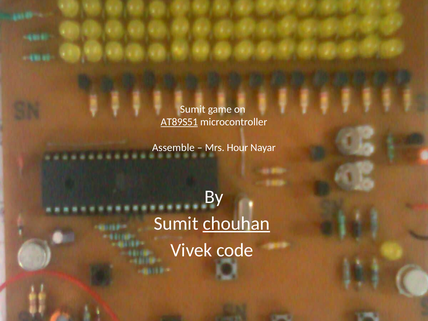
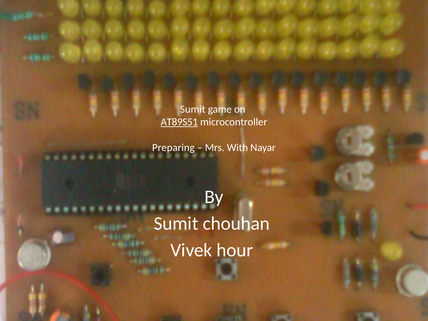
Assemble: Assemble -> Preparing
Hour: Hour -> With
chouhan underline: present -> none
code: code -> hour
